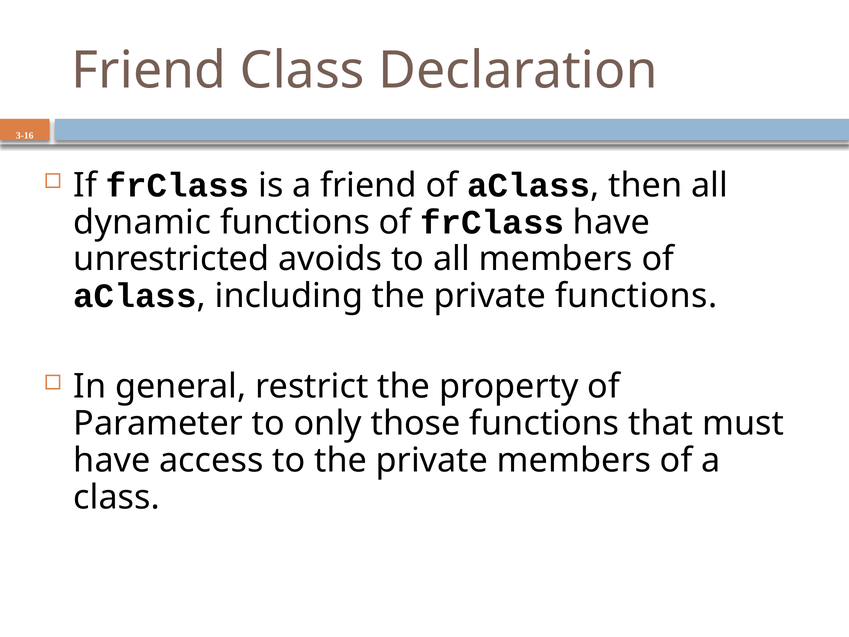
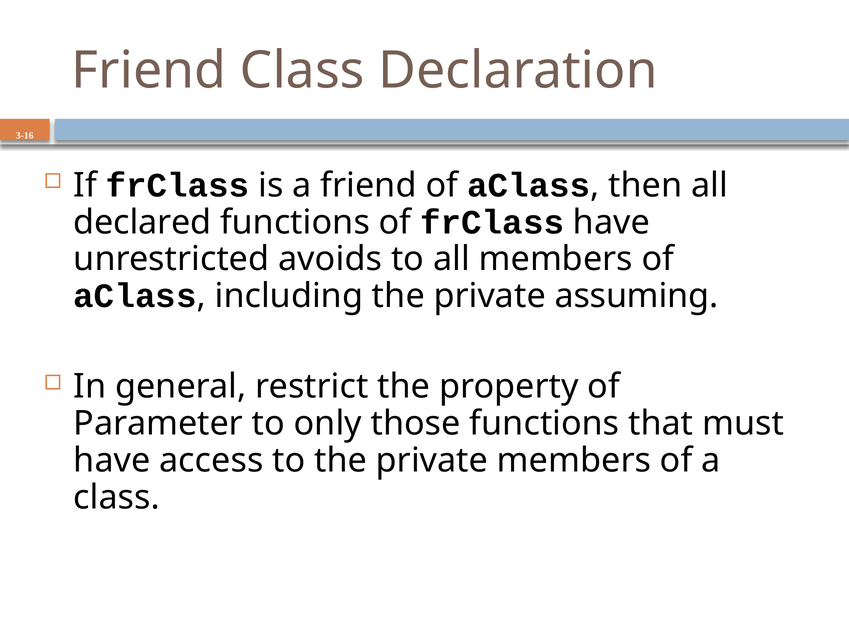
dynamic: dynamic -> declared
private functions: functions -> assuming
